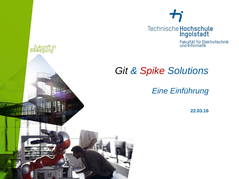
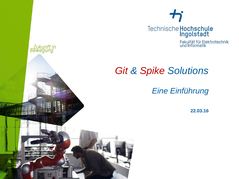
Git colour: black -> red
